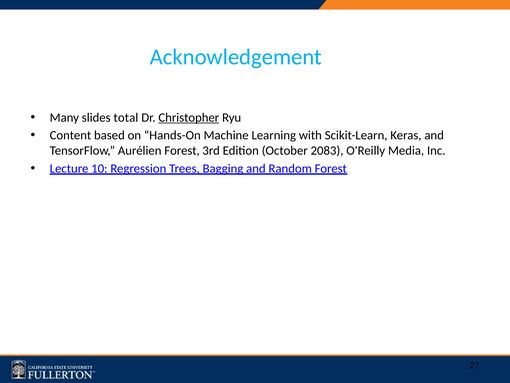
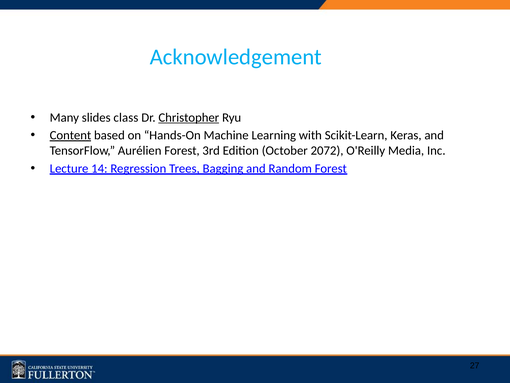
total: total -> class
Content underline: none -> present
2083: 2083 -> 2072
10: 10 -> 14
